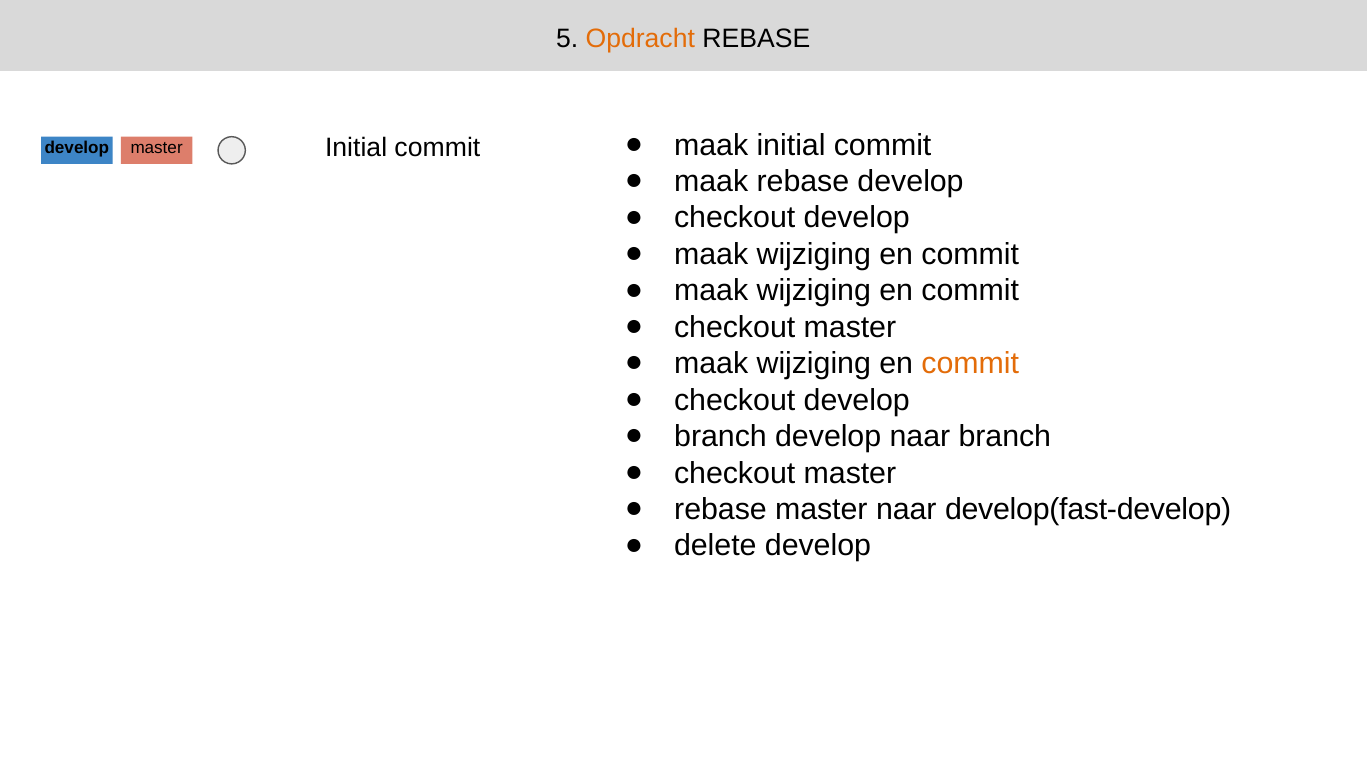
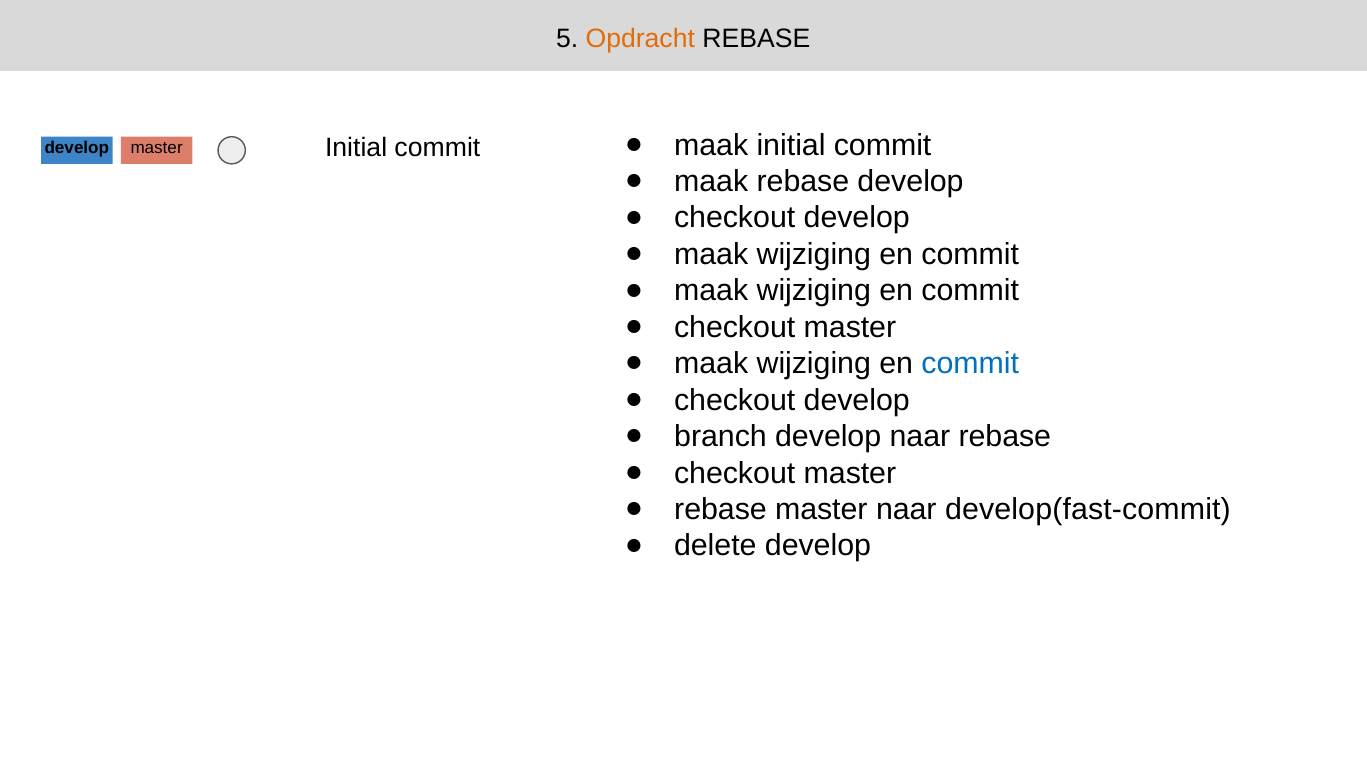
commit at (970, 364) colour: orange -> blue
naar branch: branch -> rebase
develop(fast-develop: develop(fast-develop -> develop(fast-commit
